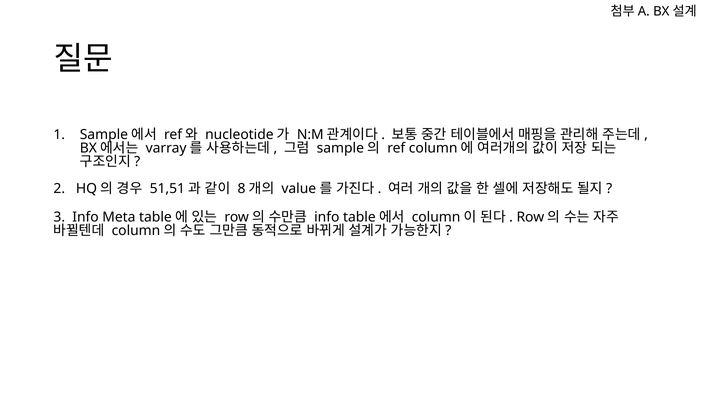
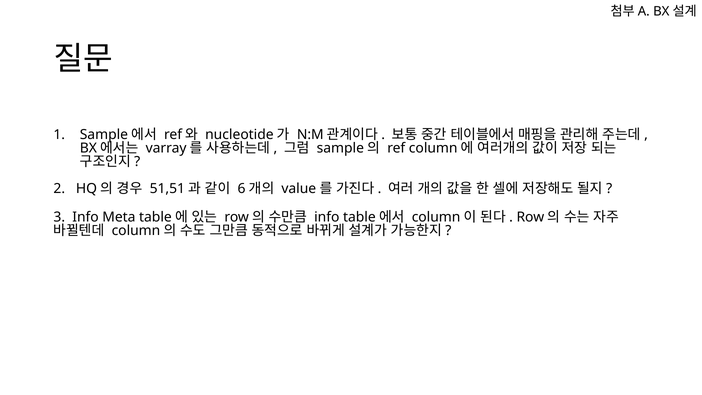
8: 8 -> 6
